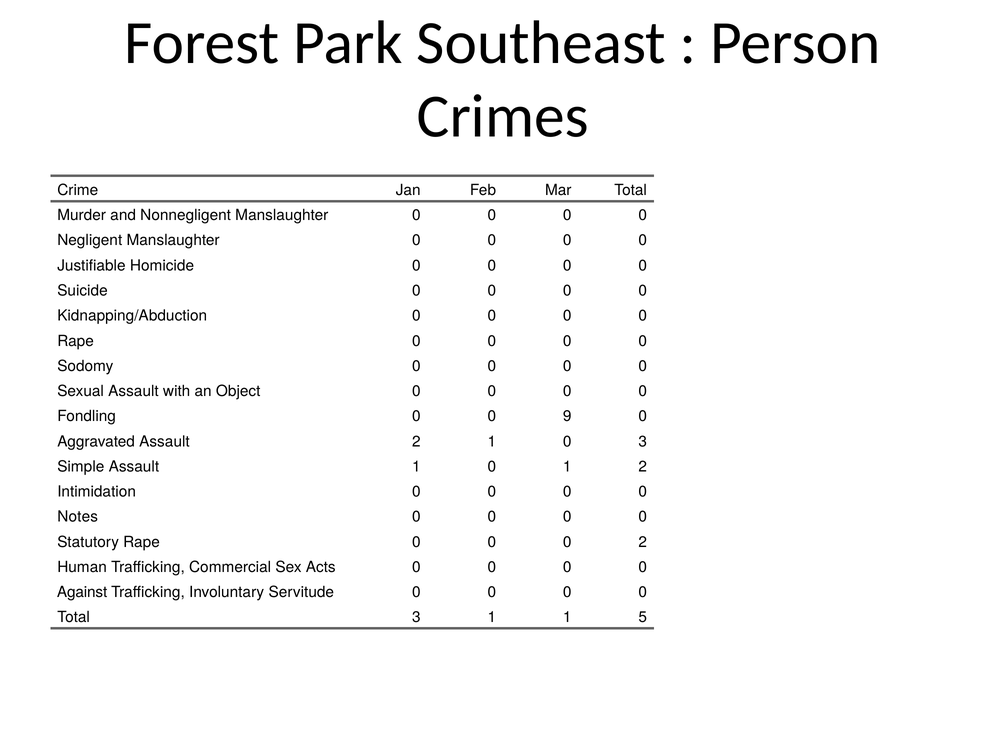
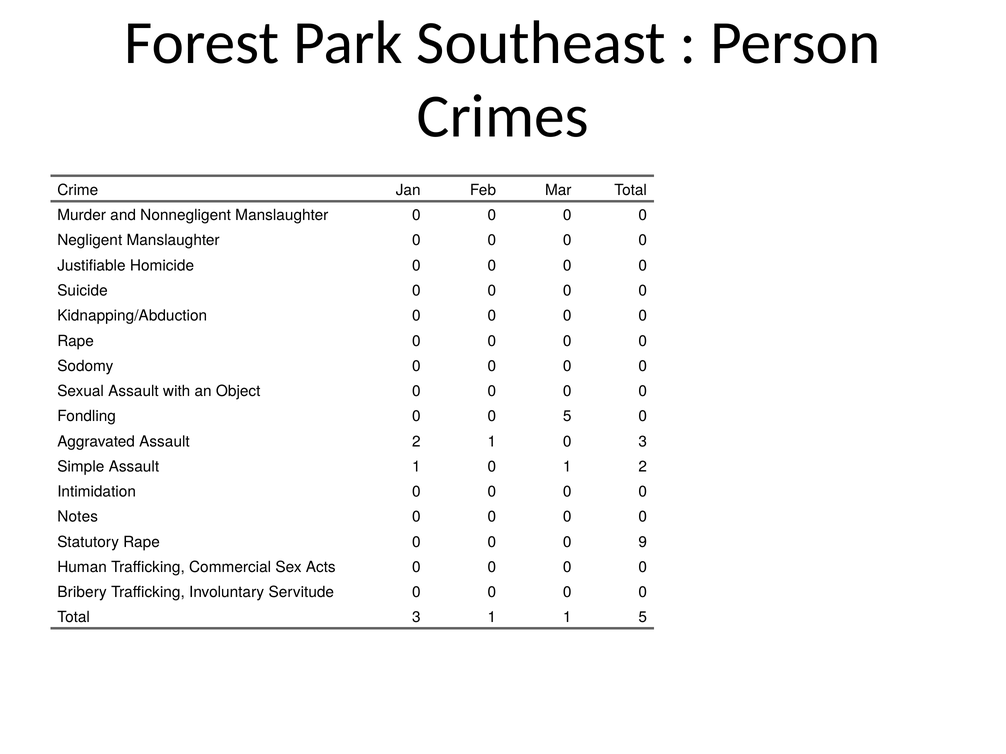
0 9: 9 -> 5
0 2: 2 -> 9
Against: Against -> Bribery
